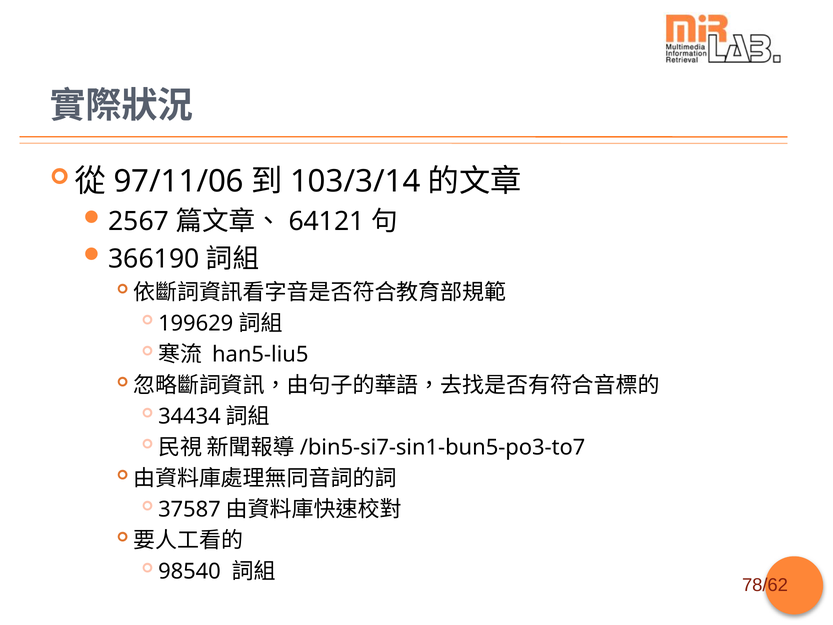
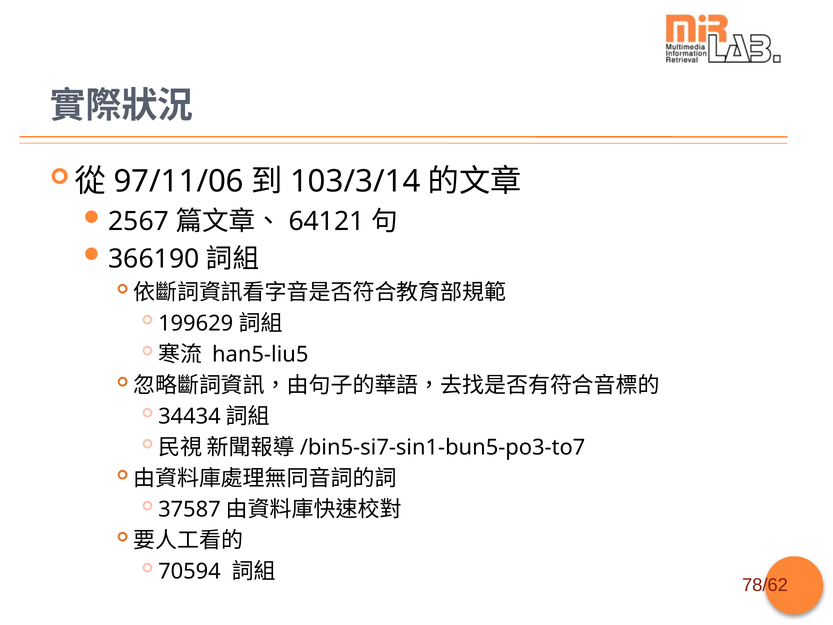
98540: 98540 -> 70594
